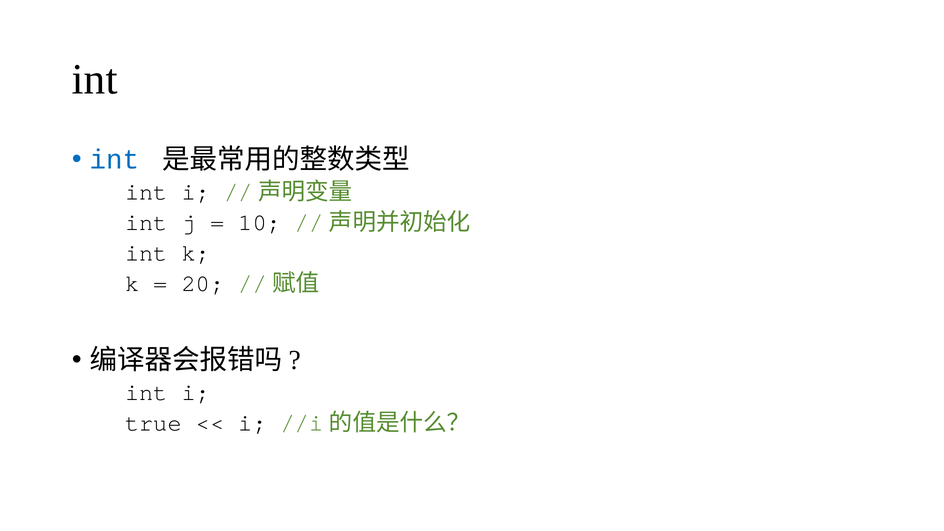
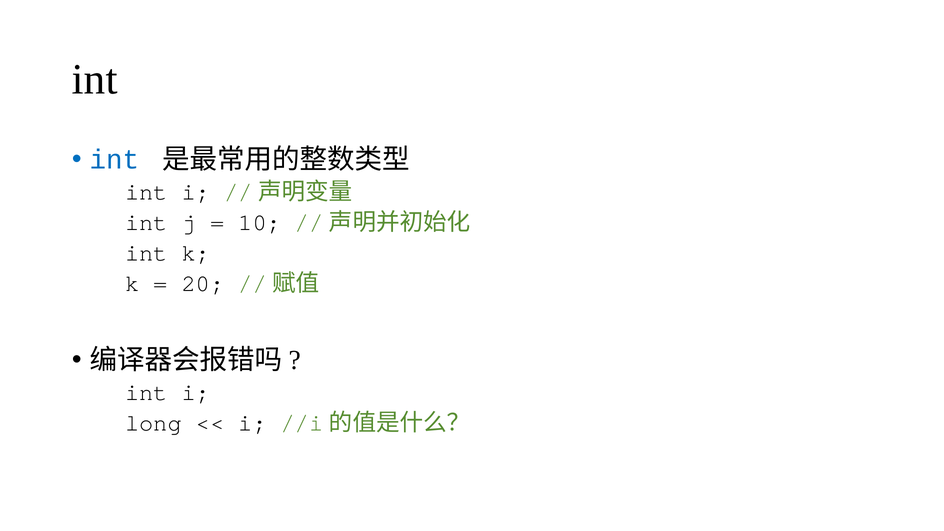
true: true -> long
